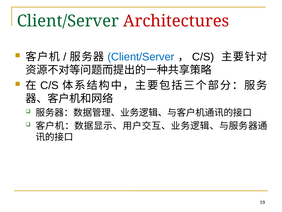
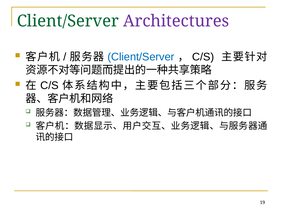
Architectures colour: red -> purple
